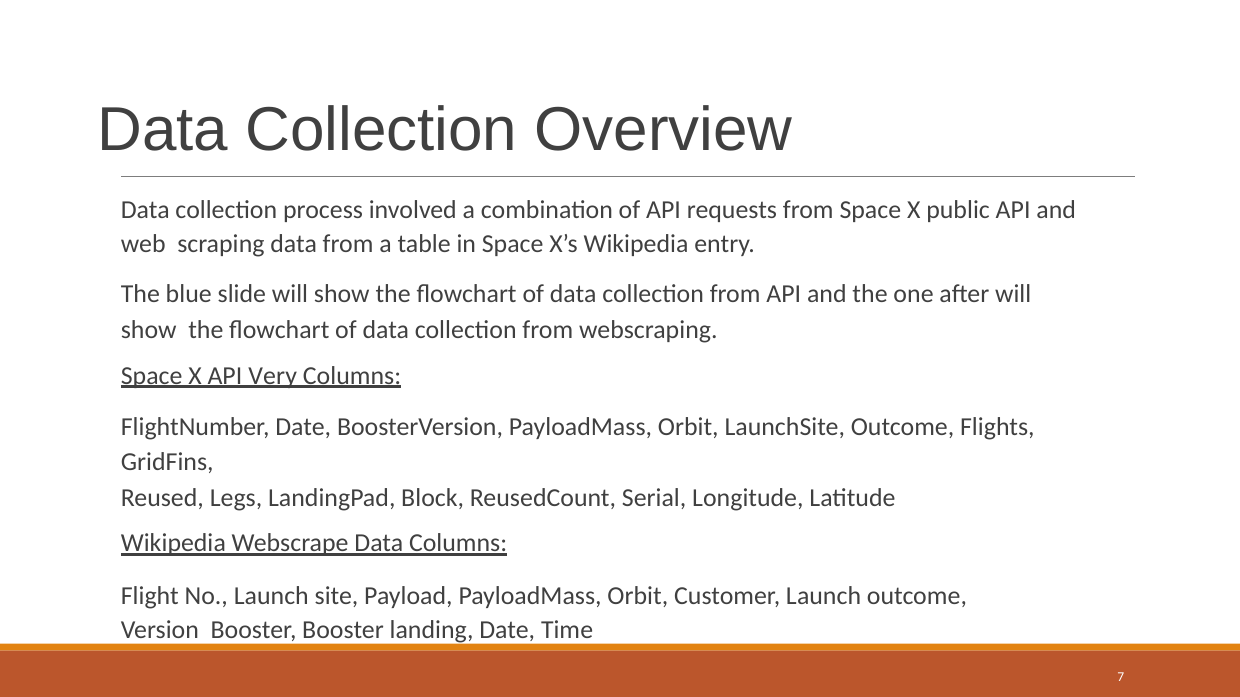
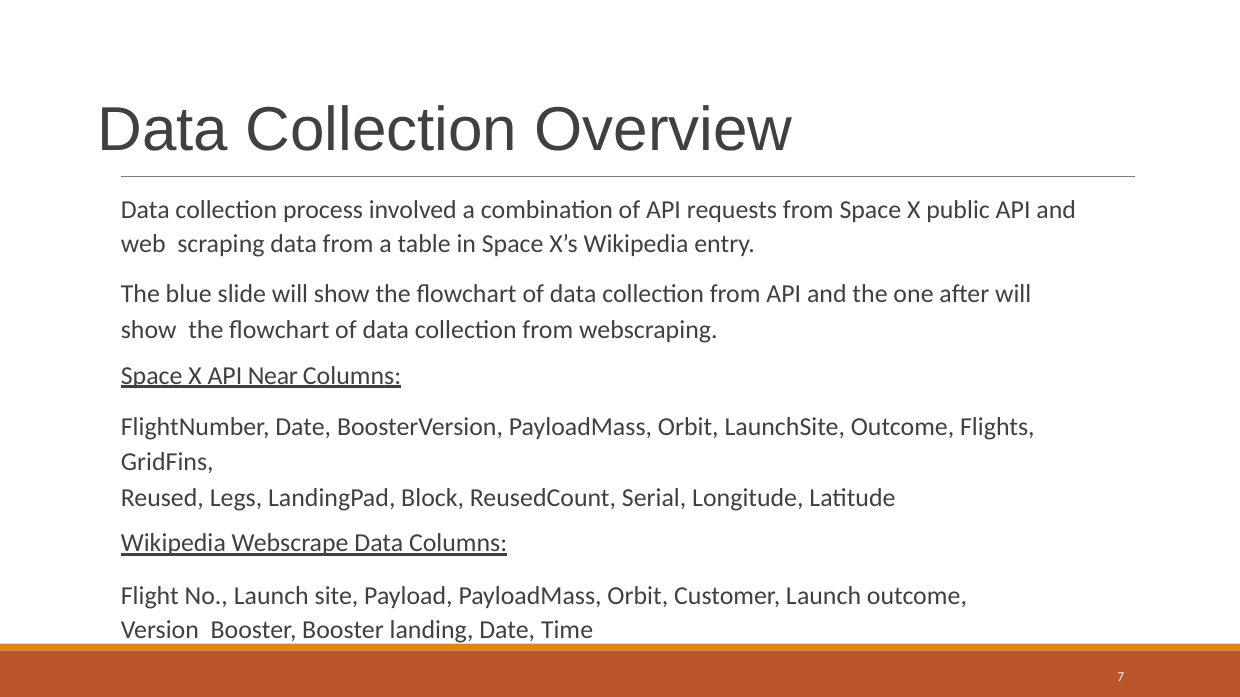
Very: Very -> Near
